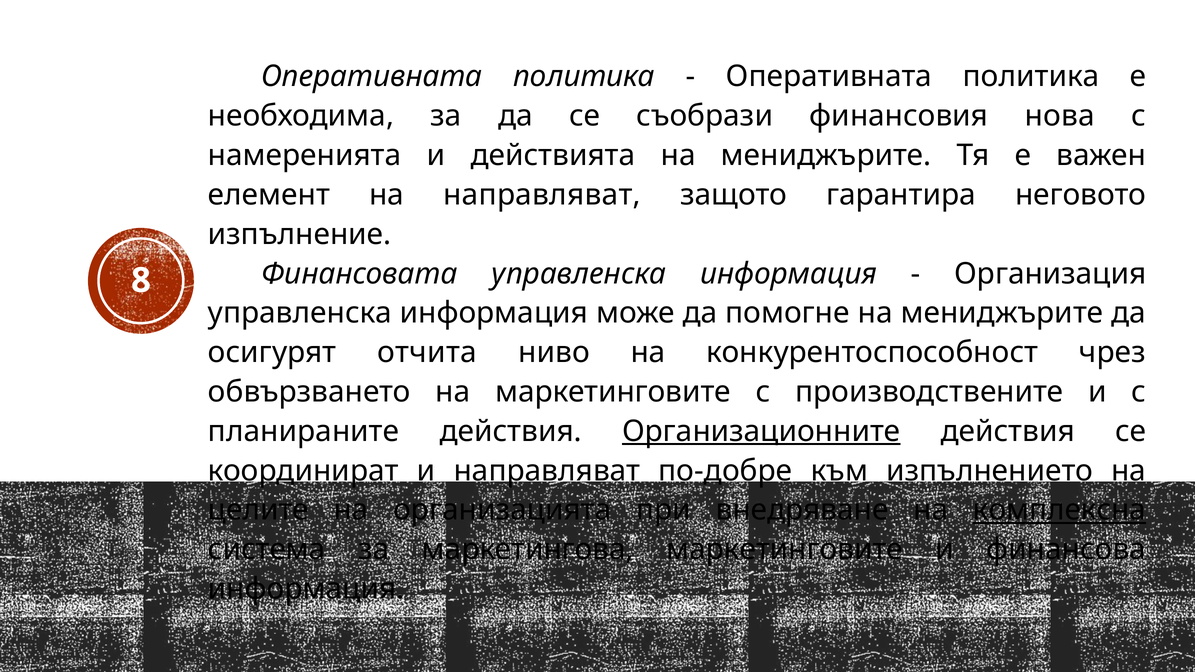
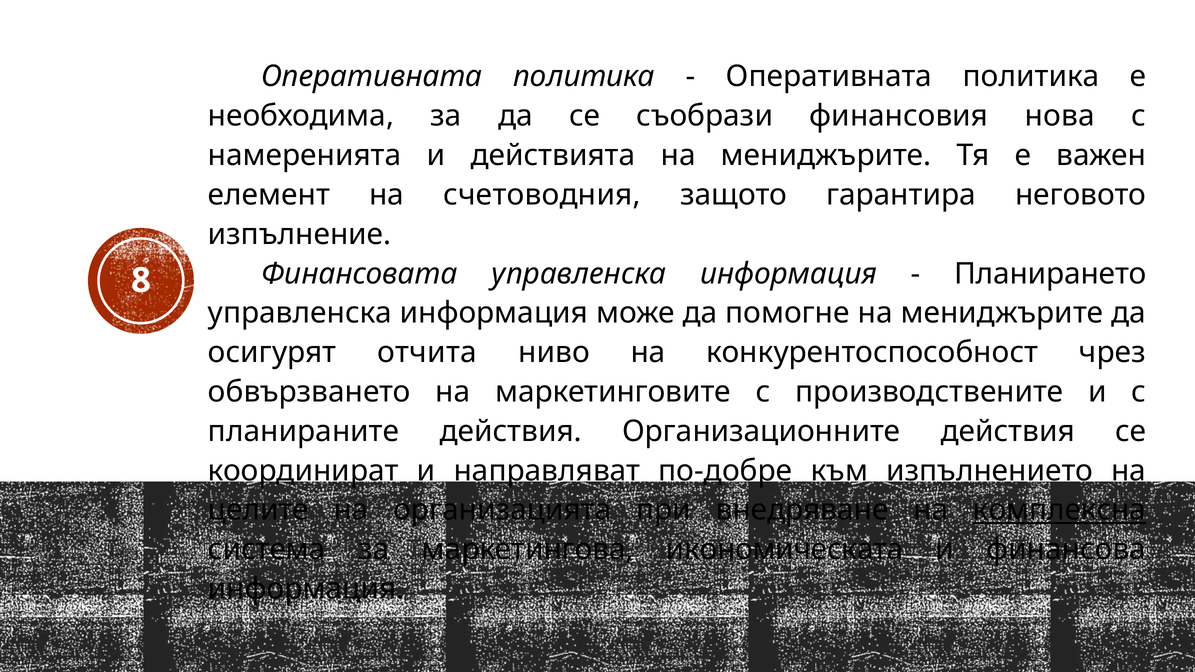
на направляват: направляват -> счетоводния
Организация: Организация -> Планирането
Организационните underline: present -> none
маркетингова маркетинговите: маркетинговите -> икономическата
